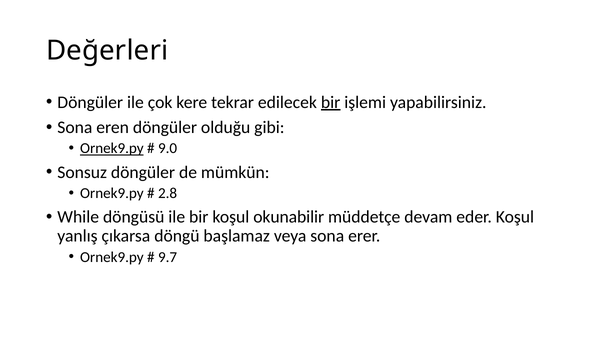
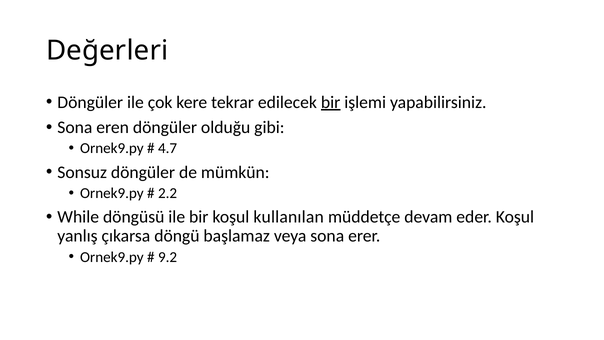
Ornek9.py at (112, 148) underline: present -> none
9.0: 9.0 -> 4.7
2.8: 2.8 -> 2.2
okunabilir: okunabilir -> kullanılan
9.7: 9.7 -> 9.2
